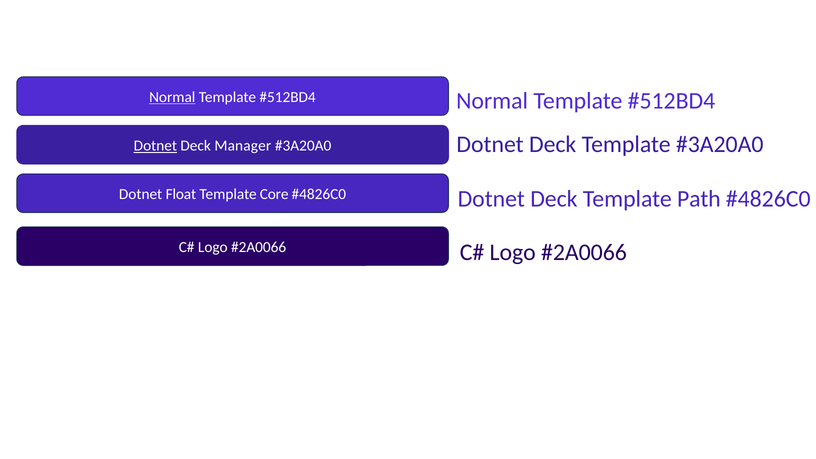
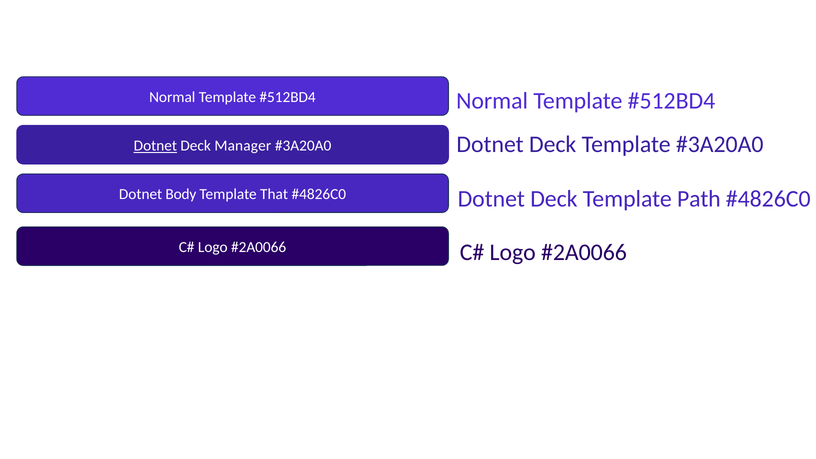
Normal at (172, 97) underline: present -> none
Float: Float -> Body
Core: Core -> That
